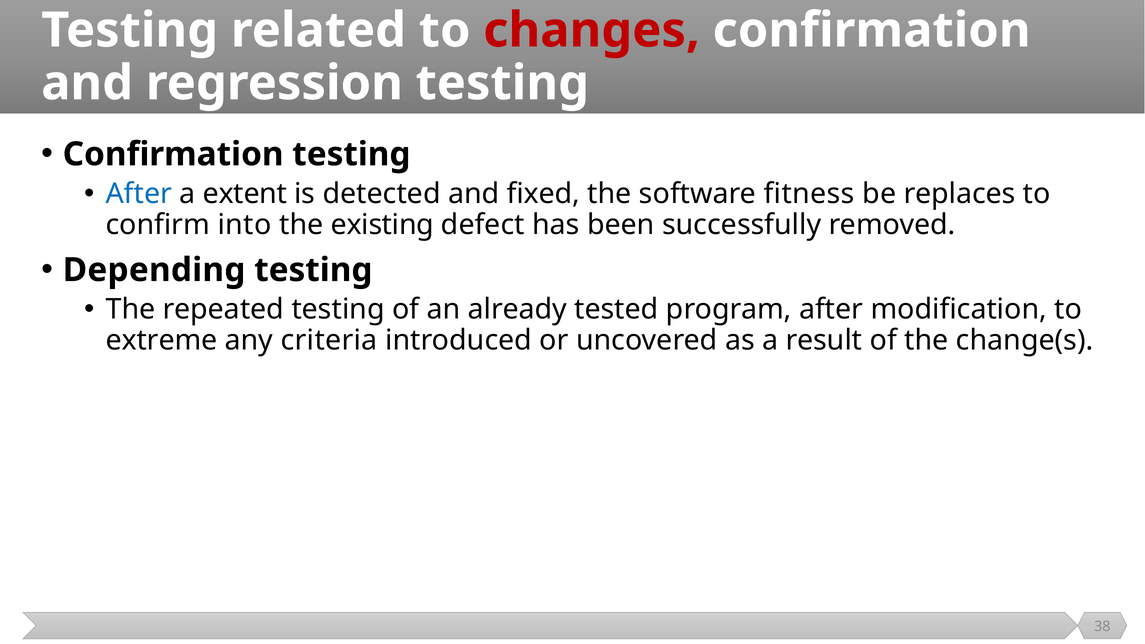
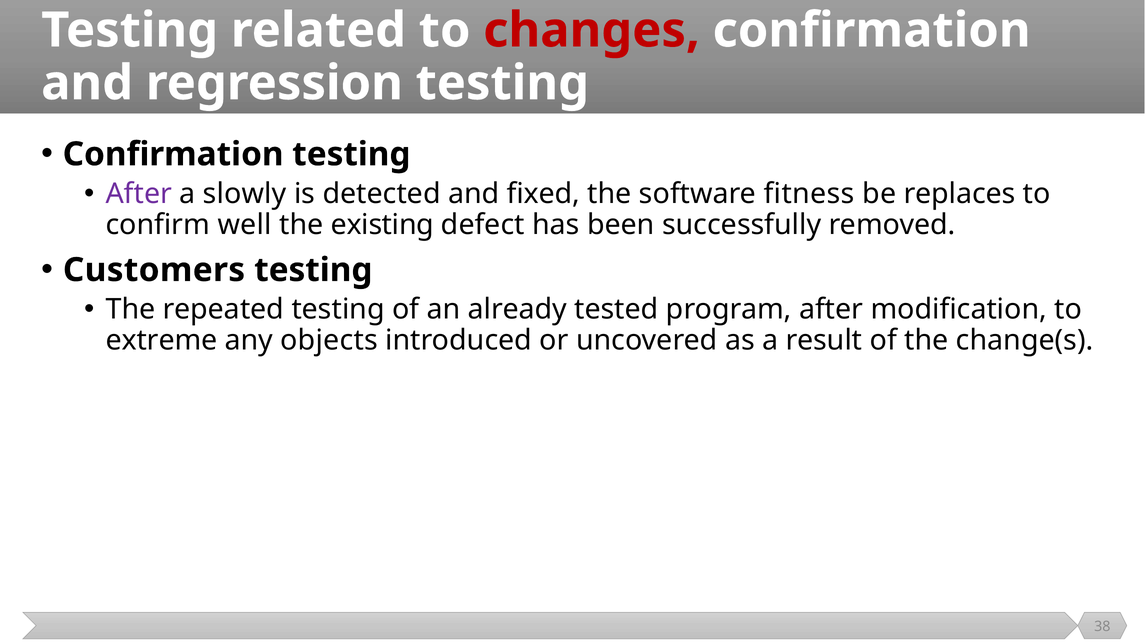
After at (139, 194) colour: blue -> purple
extent: extent -> slowly
into: into -> well
Depending: Depending -> Customers
criteria: criteria -> objects
